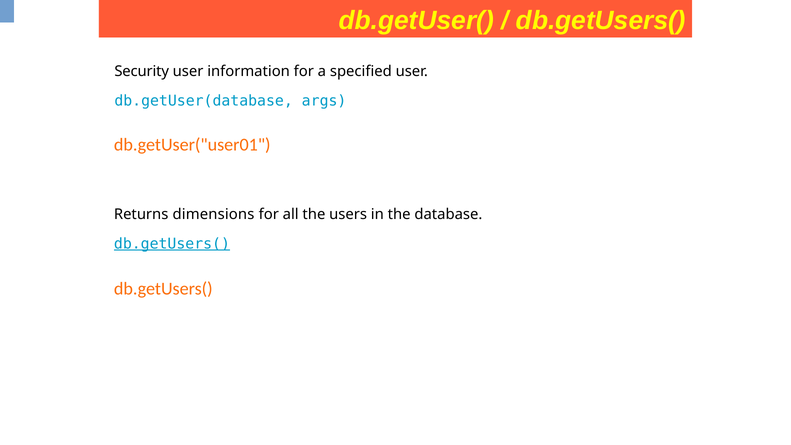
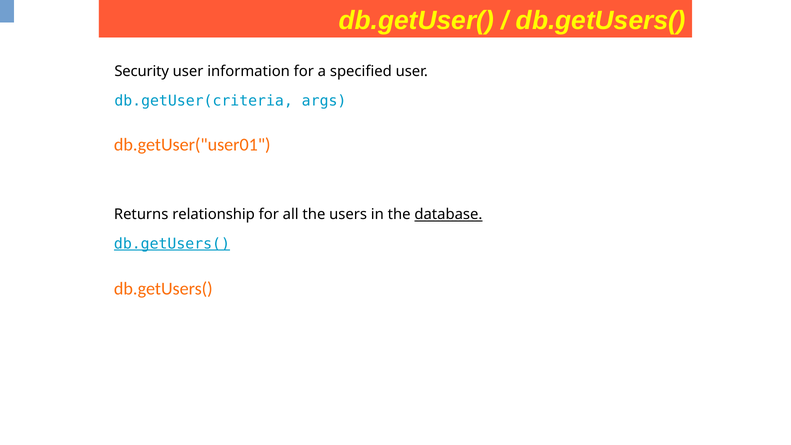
db.getUser(database: db.getUser(database -> db.getUser(criteria
dimensions: dimensions -> relationship
database underline: none -> present
